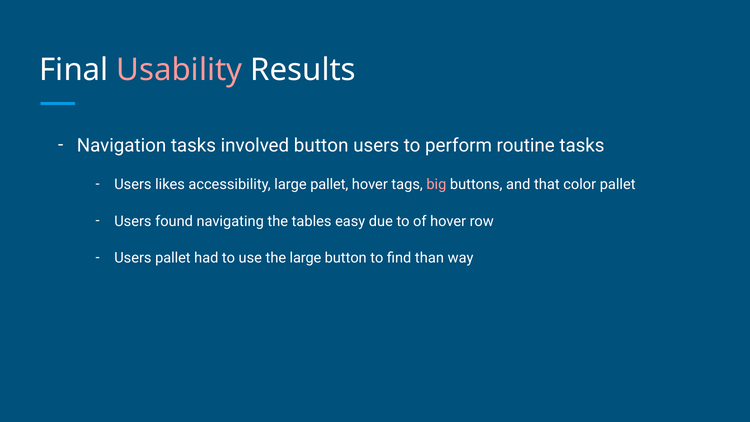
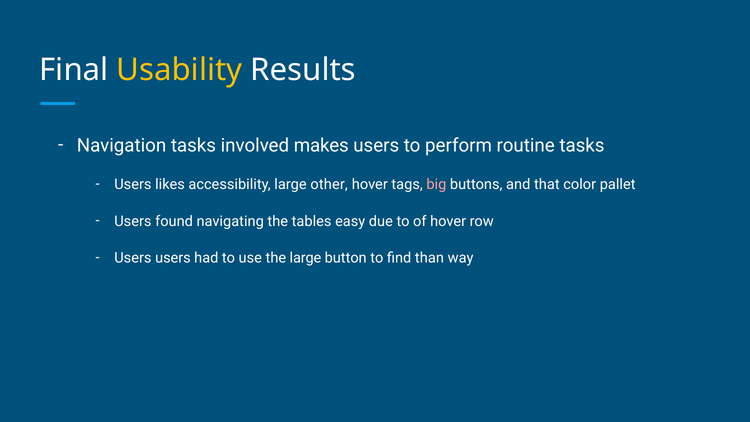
Usability colour: pink -> yellow
involved button: button -> makes
large pallet: pallet -> other
Users pallet: pallet -> users
